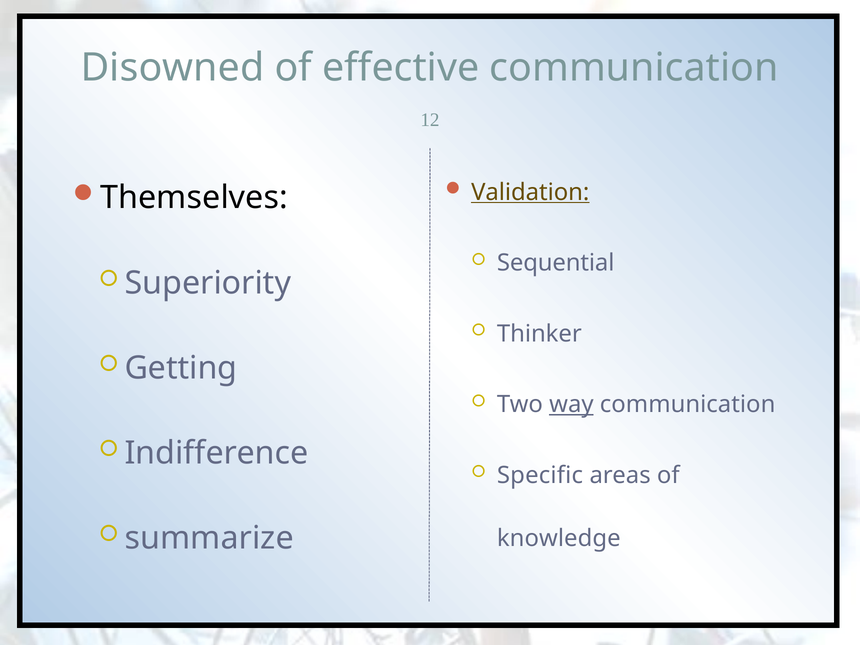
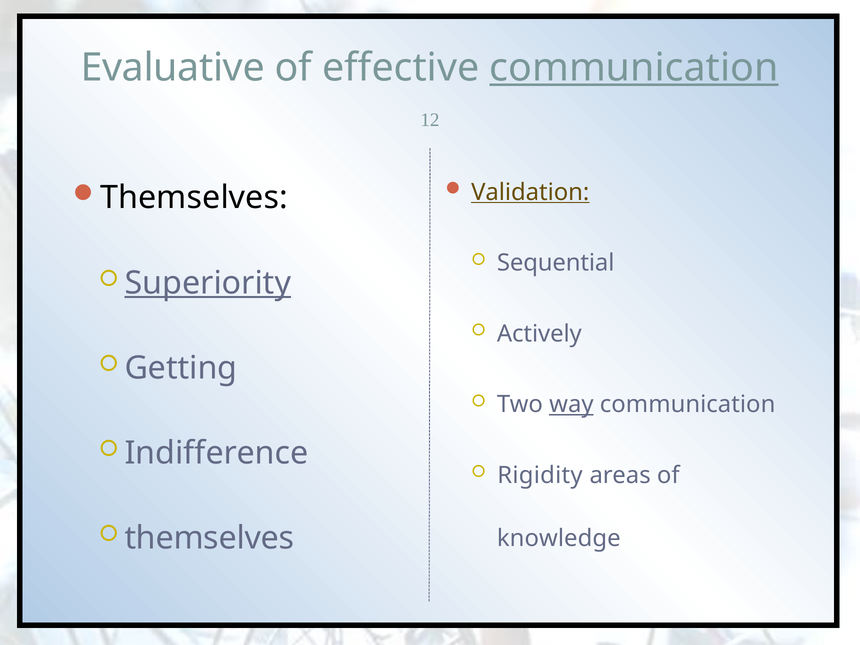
Disowned: Disowned -> Evaluative
communication at (634, 68) underline: none -> present
Superiority underline: none -> present
Thinker: Thinker -> Actively
Specific: Specific -> Rigidity
summarize at (209, 538): summarize -> themselves
